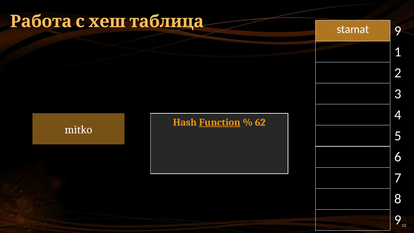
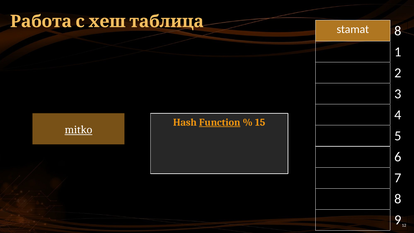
stamat 9: 9 -> 8
62: 62 -> 15
mitko underline: none -> present
